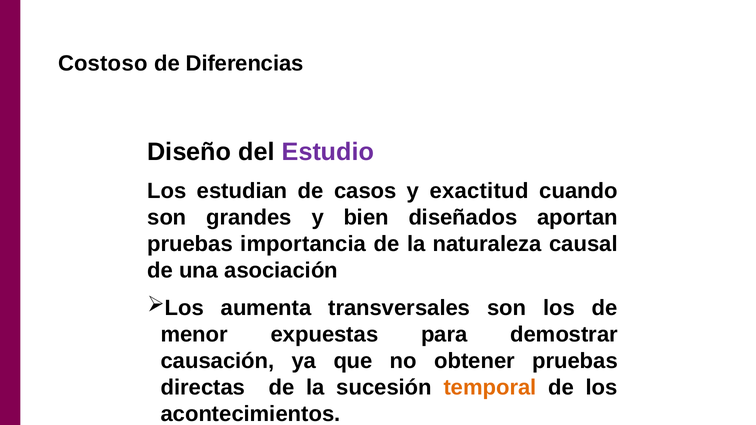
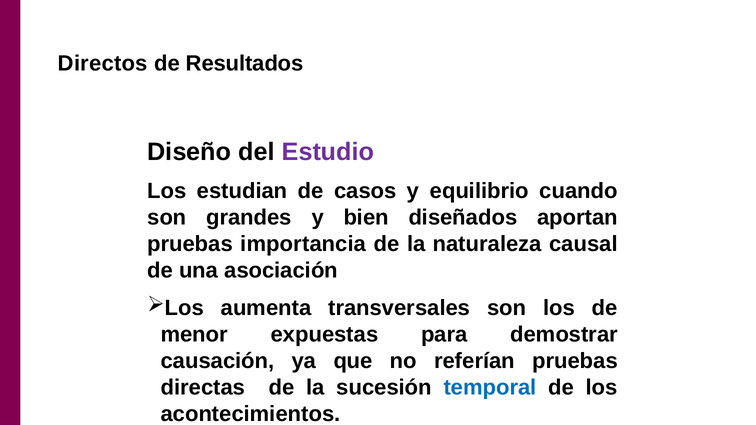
Costoso: Costoso -> Directos
Diferencias: Diferencias -> Resultados
exactitud: exactitud -> equilibrio
obtener: obtener -> referían
temporal colour: orange -> blue
